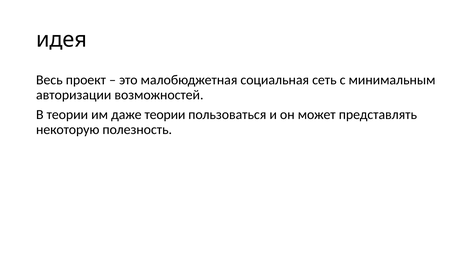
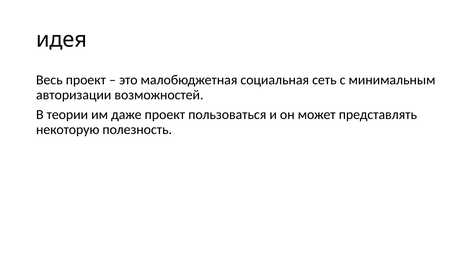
даже теории: теории -> проект
